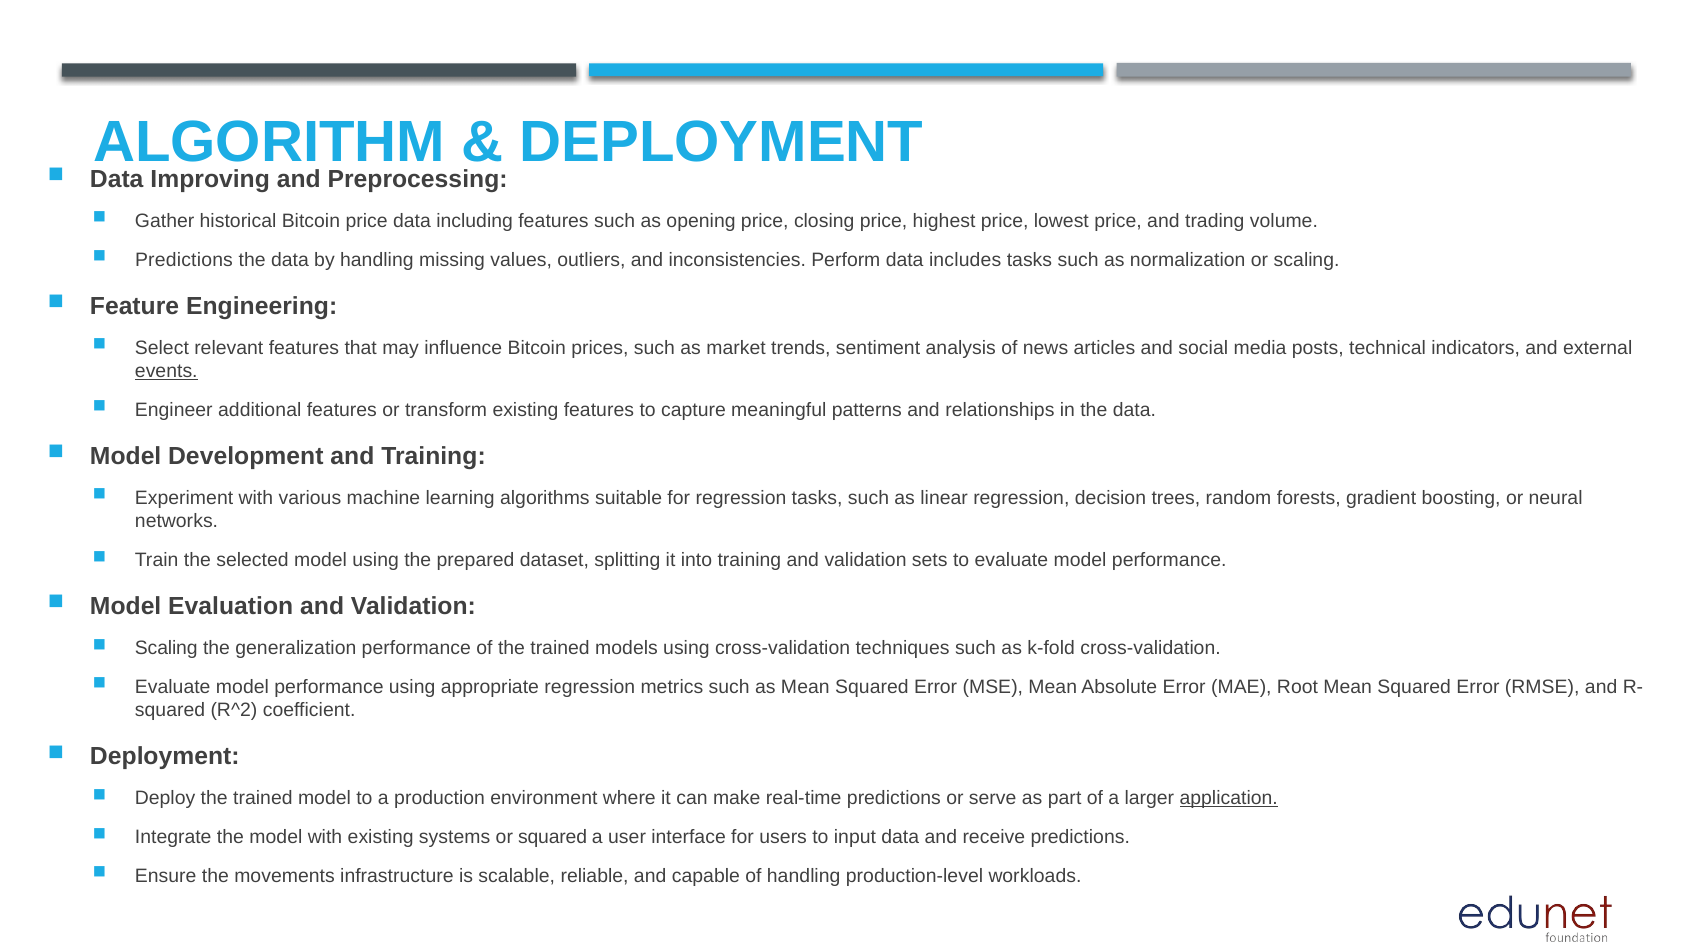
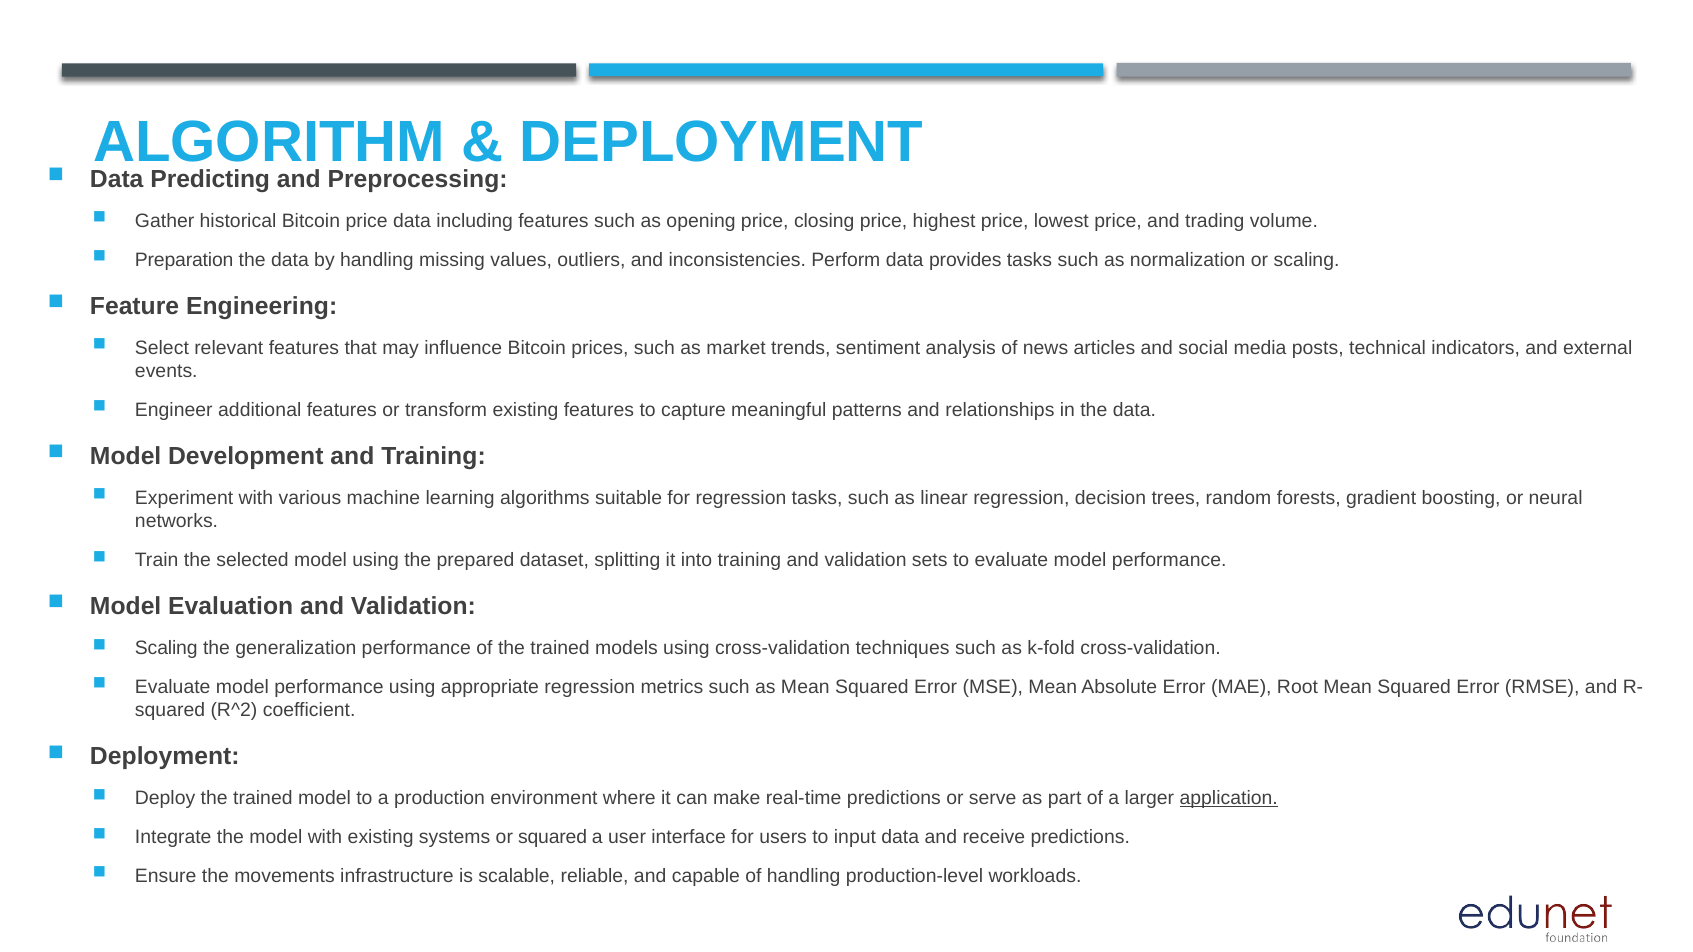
Improving: Improving -> Predicting
Predictions at (184, 260): Predictions -> Preparation
includes: includes -> provides
events underline: present -> none
